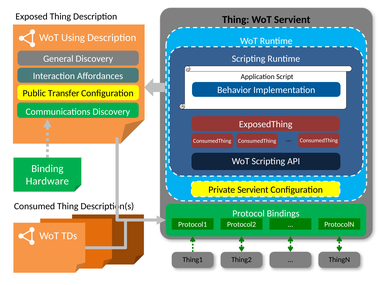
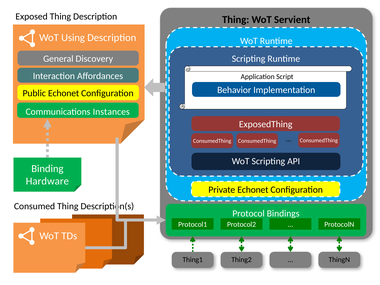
Public Transfer: Transfer -> Echonet
Communications Discovery: Discovery -> Instances
Private Servient: Servient -> Echonet
